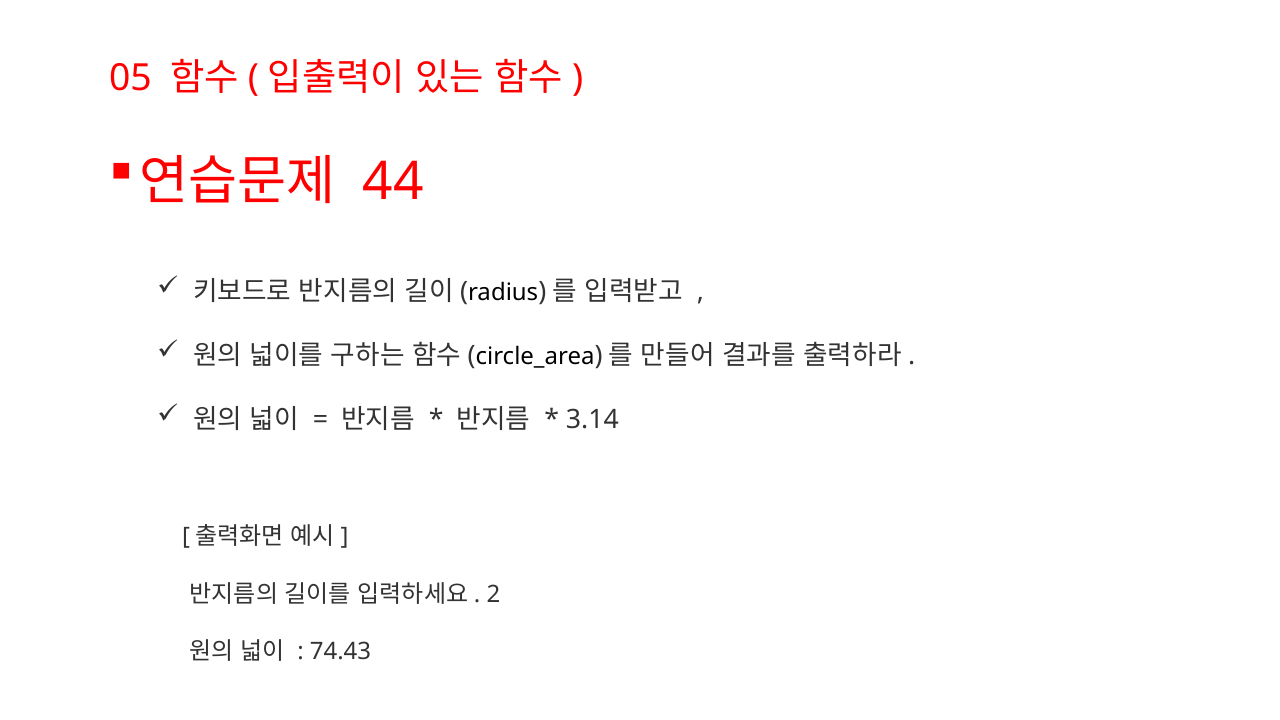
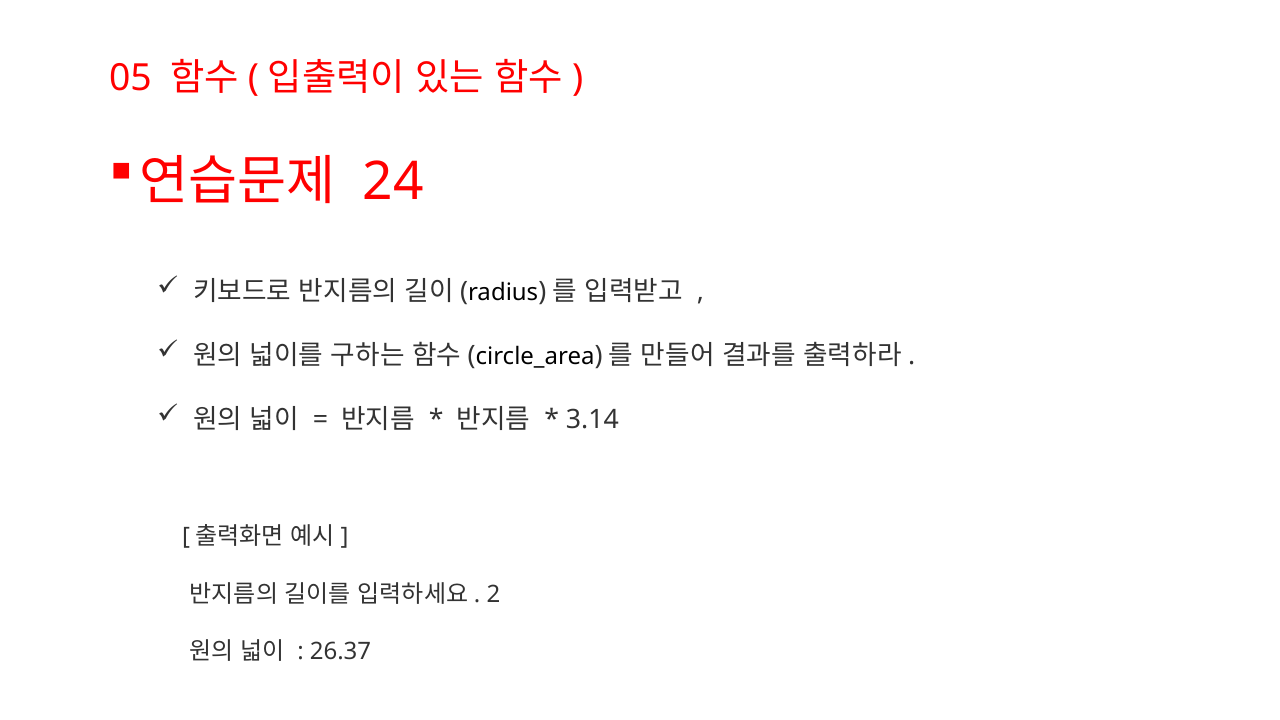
44: 44 -> 24
74.43: 74.43 -> 26.37
